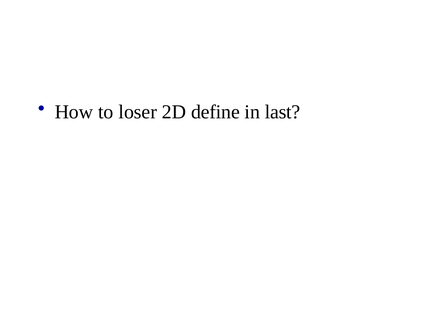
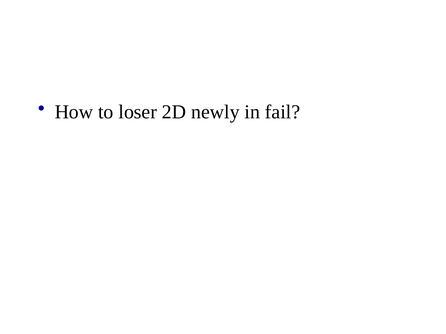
define: define -> newly
last: last -> fail
